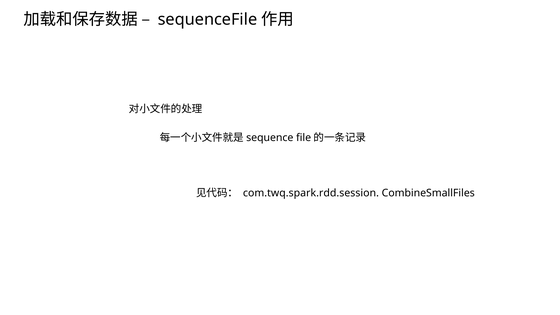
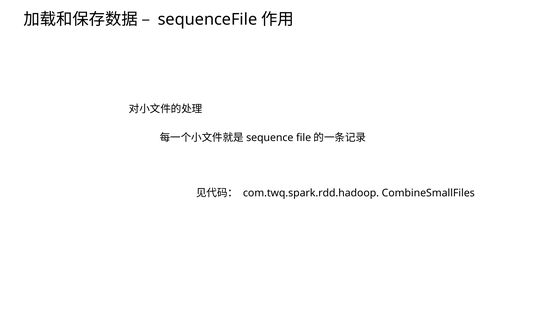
com.twq.spark.rdd.session: com.twq.spark.rdd.session -> com.twq.spark.rdd.hadoop
